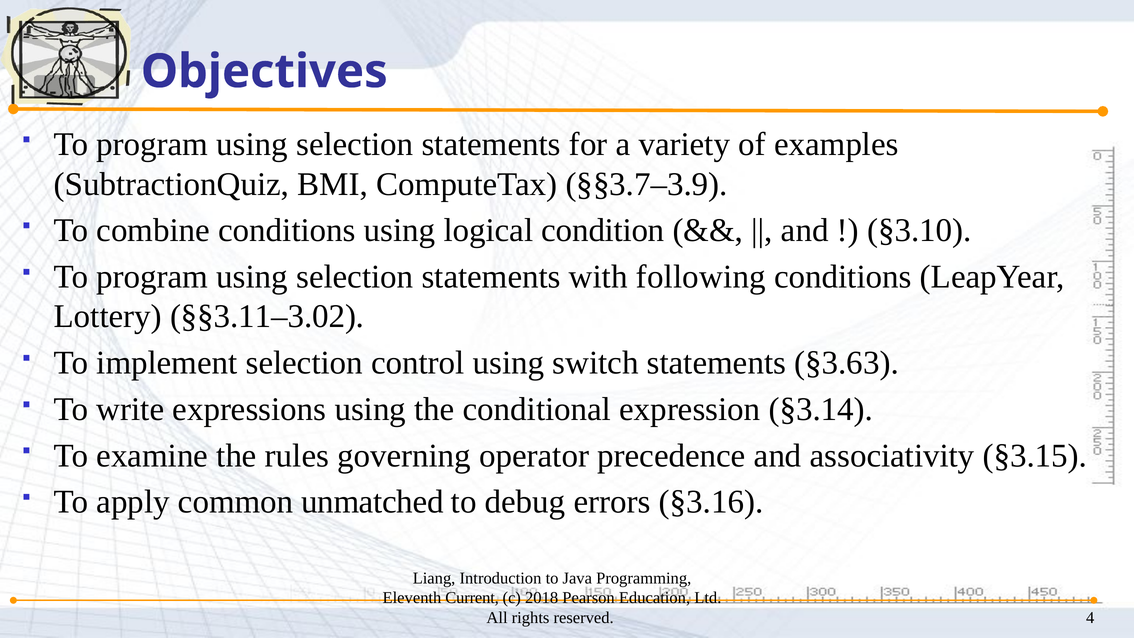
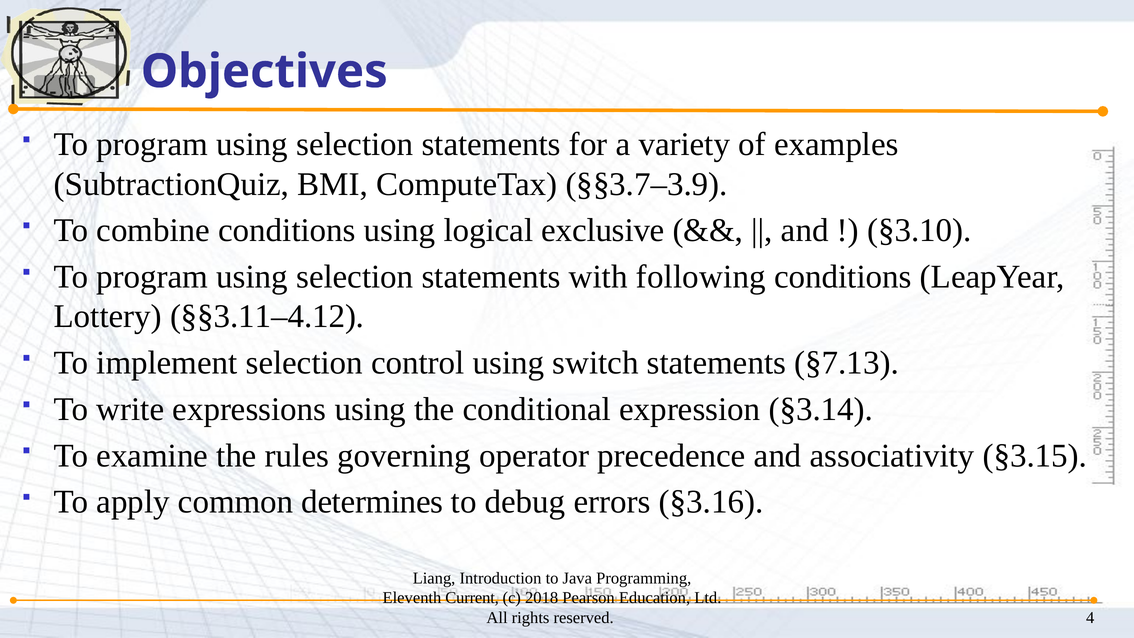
condition: condition -> exclusive
§§3.11–3.02: §§3.11–3.02 -> §§3.11–4.12
§3.63: §3.63 -> §7.13
unmatched: unmatched -> determines
